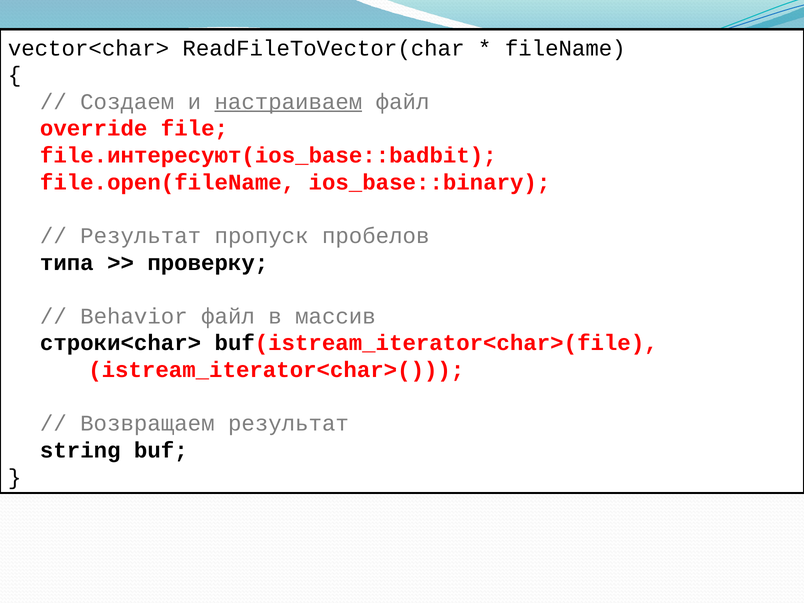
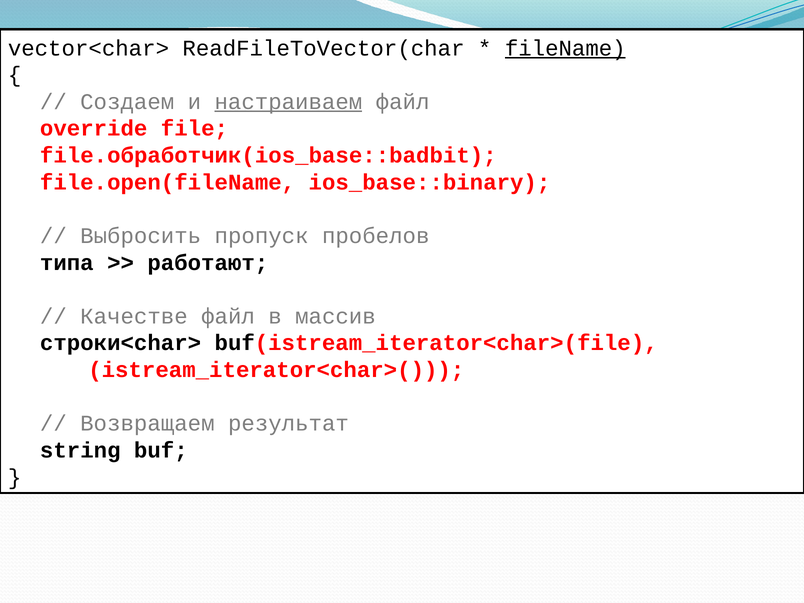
fileName underline: none -> present
file.интересуют(ios_base::badbit: file.интересуют(ios_base::badbit -> file.обработчик(ios_base::badbit
Результат at (141, 236): Результат -> Выбросить
проверку: проверку -> работают
Behavior: Behavior -> Качестве
